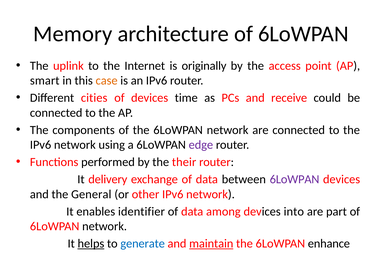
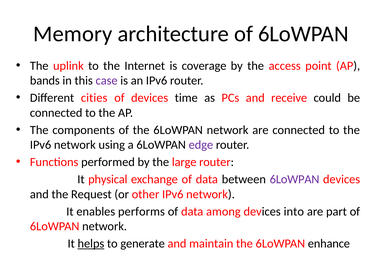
originally: originally -> coverage
smart: smart -> bands
case colour: orange -> purple
their: their -> large
delivery: delivery -> physical
General: General -> Request
identifier: identifier -> performs
generate colour: blue -> black
maintain underline: present -> none
